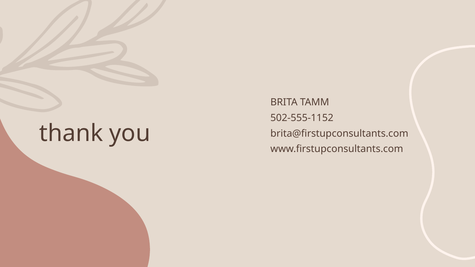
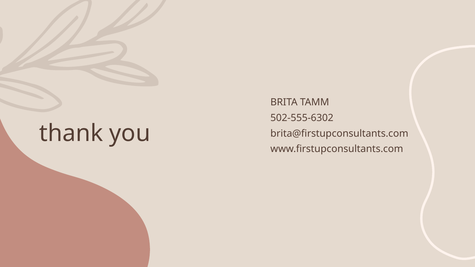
502-555-1152: 502-555-1152 -> 502-555-6302
